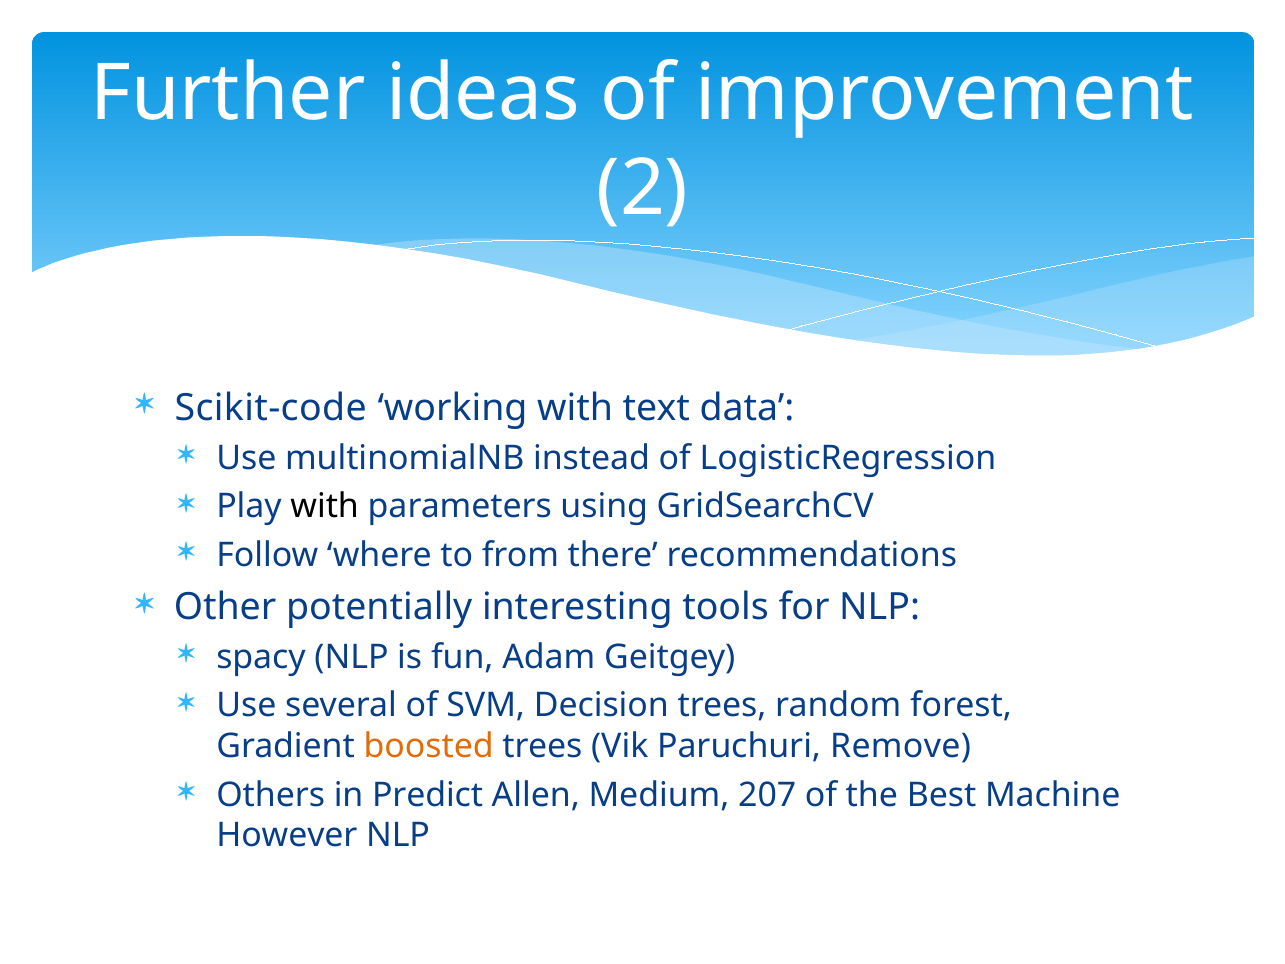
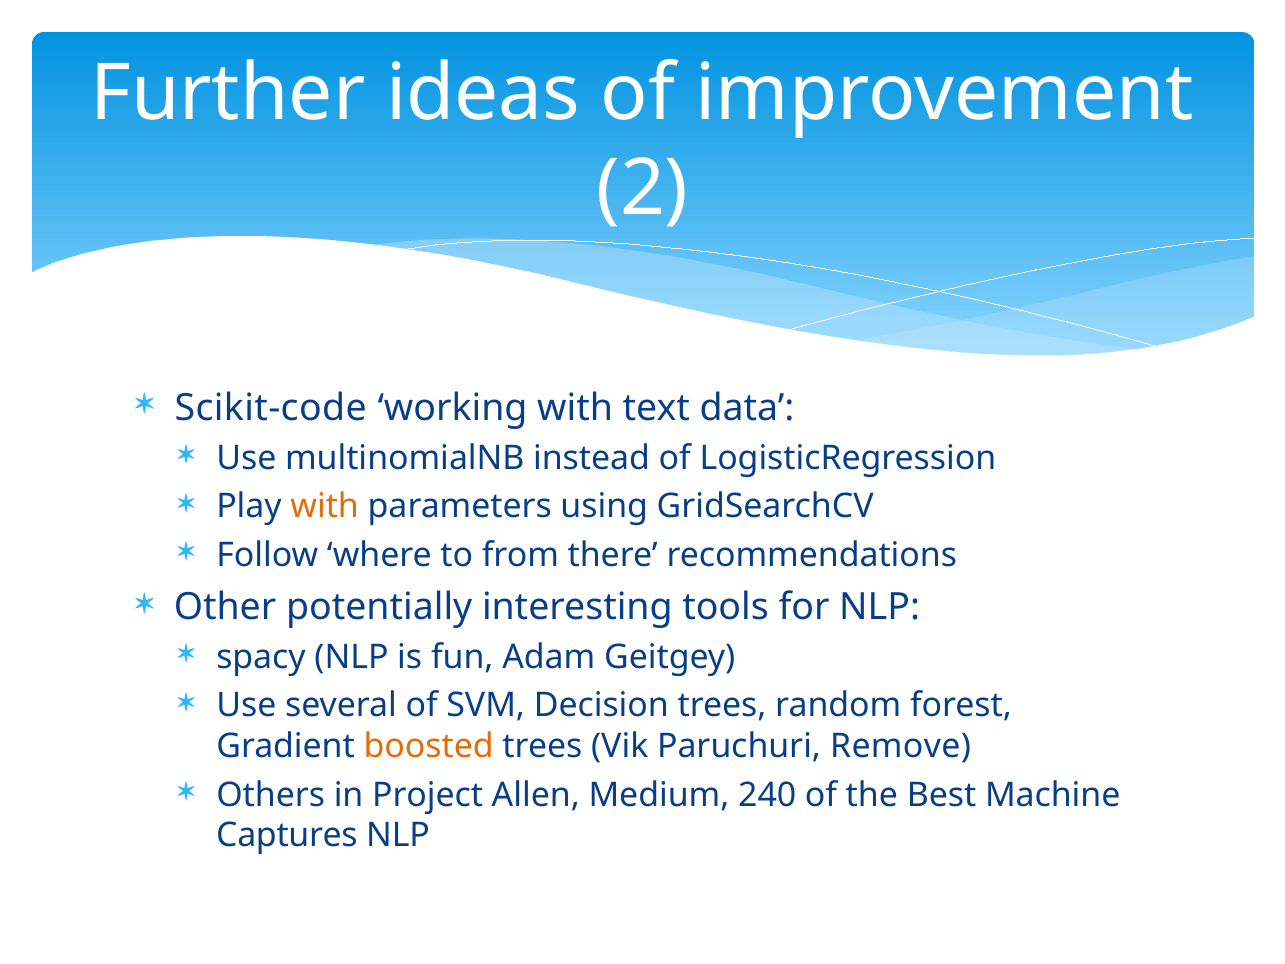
with at (325, 506) colour: black -> orange
Predict: Predict -> Project
207: 207 -> 240
However: However -> Captures
